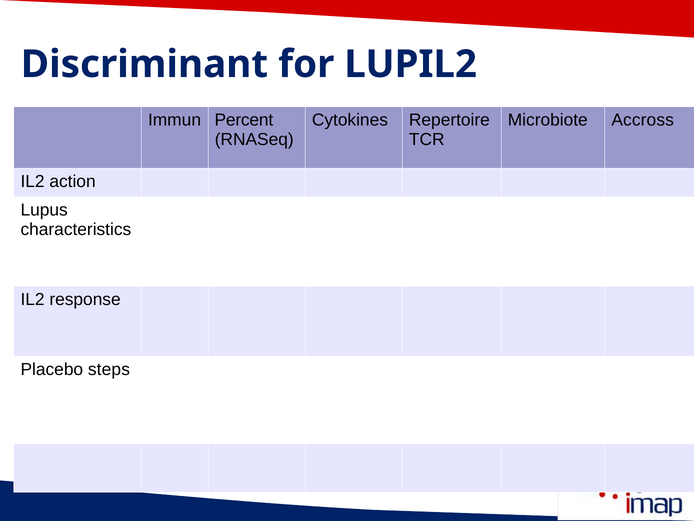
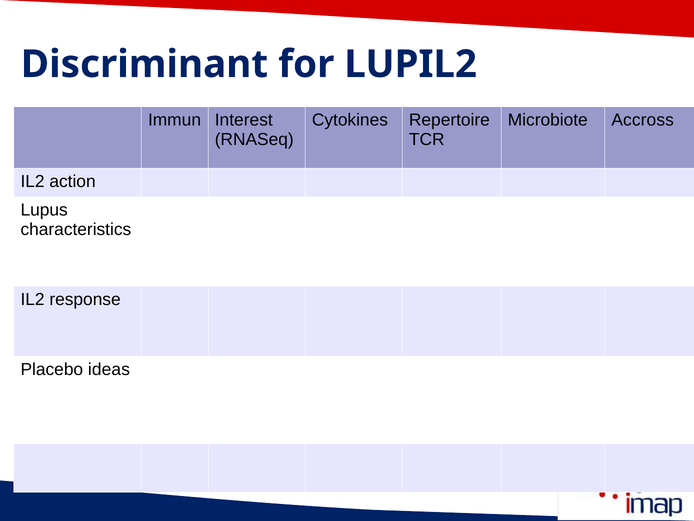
Percent: Percent -> Interest
steps: steps -> ideas
